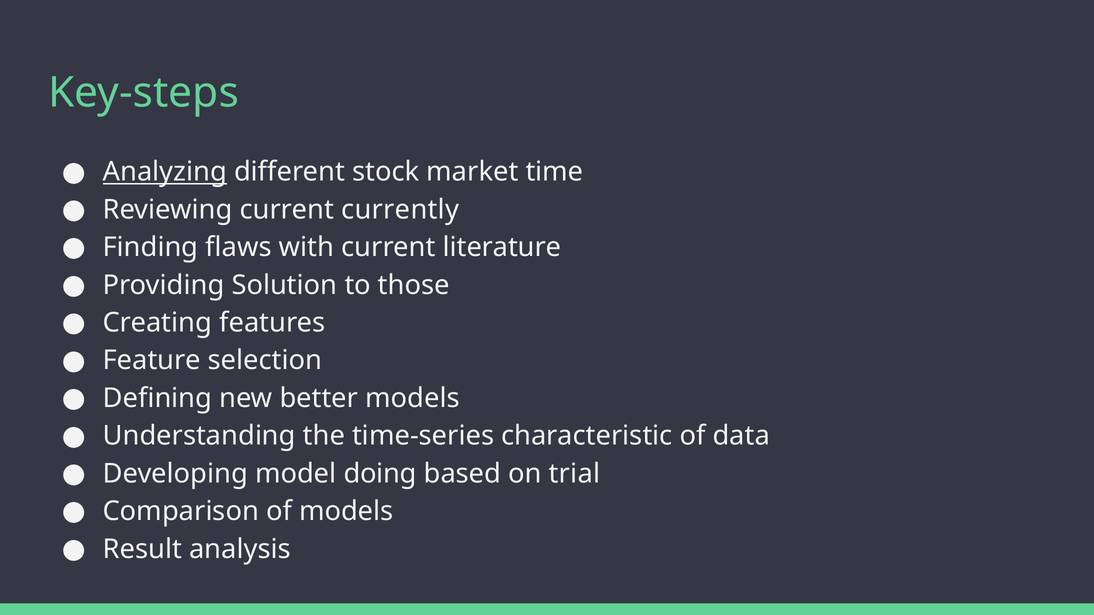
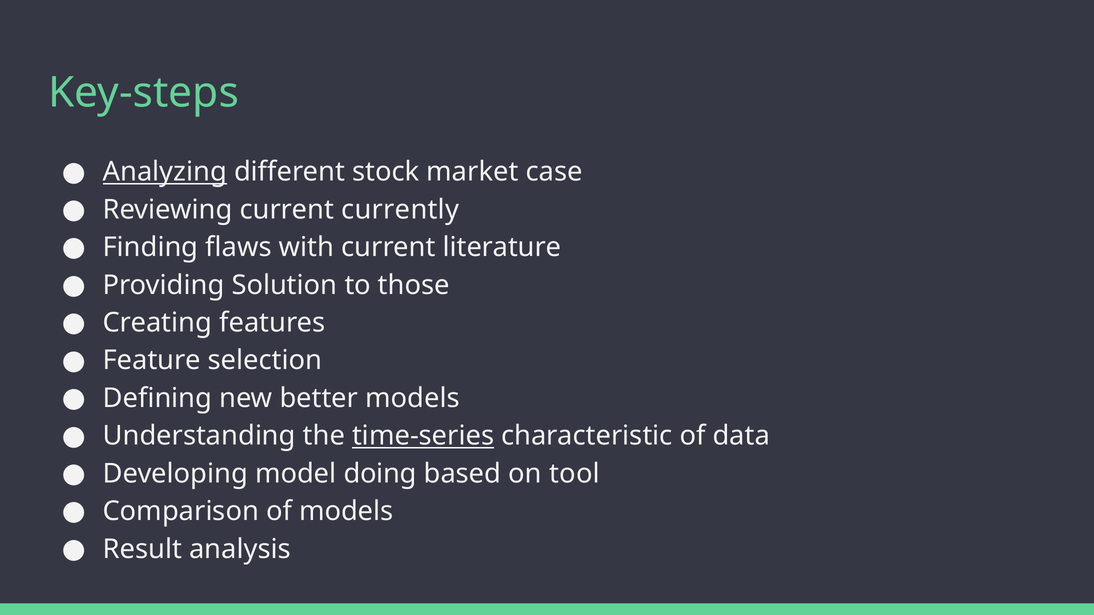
time: time -> case
time-series underline: none -> present
trial: trial -> tool
